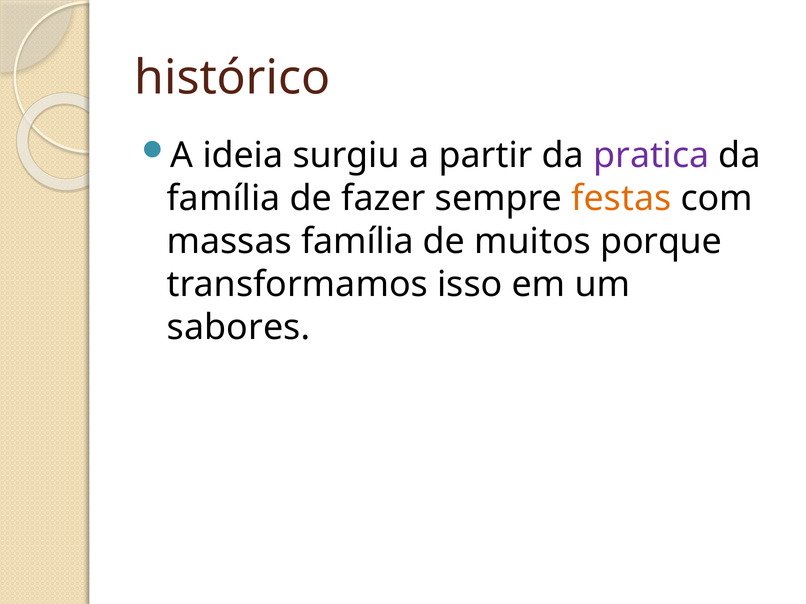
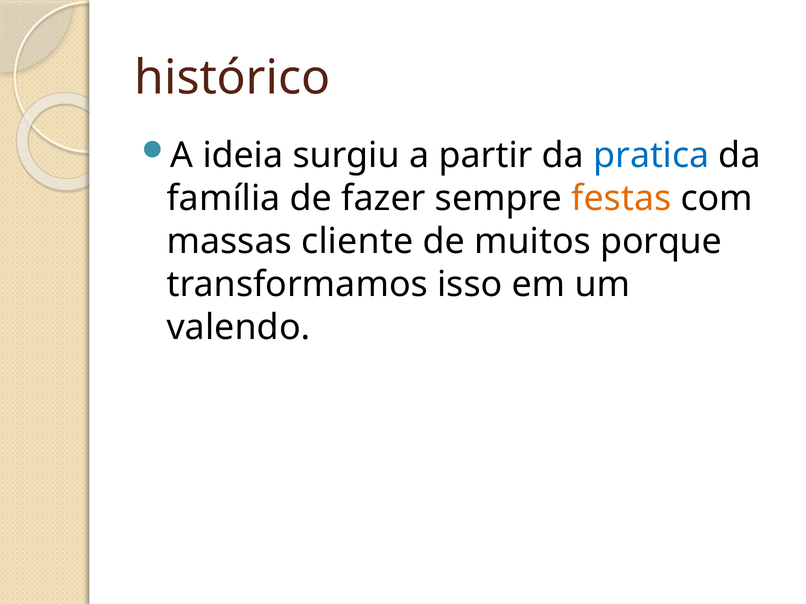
pratica colour: purple -> blue
massas família: família -> cliente
sabores: sabores -> valendo
